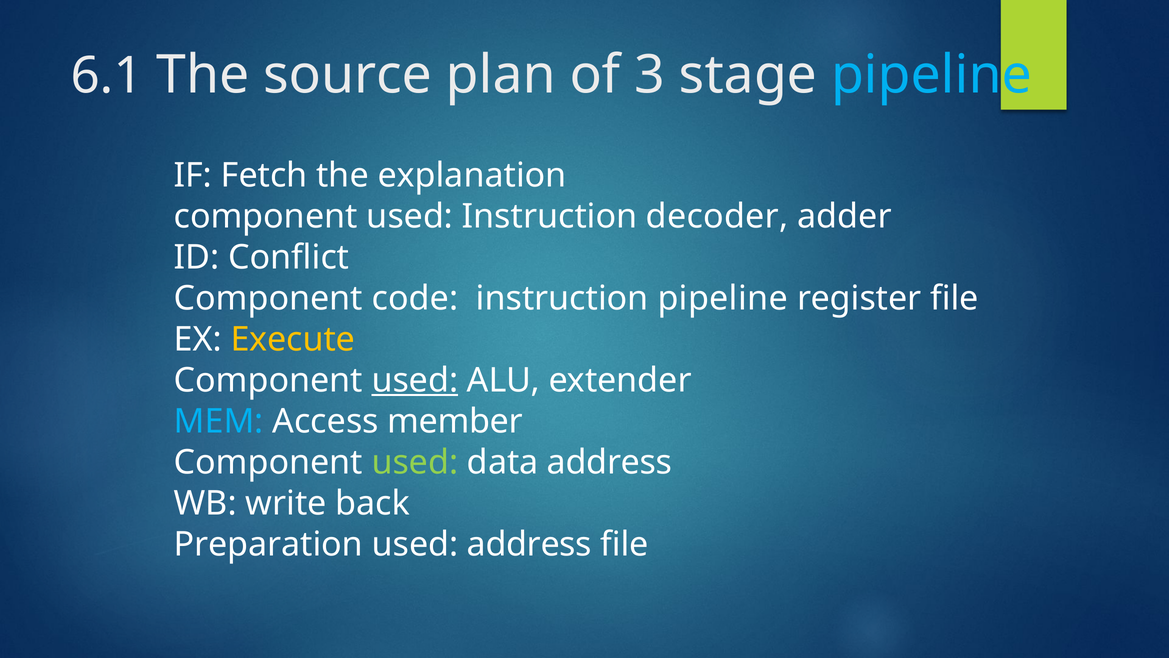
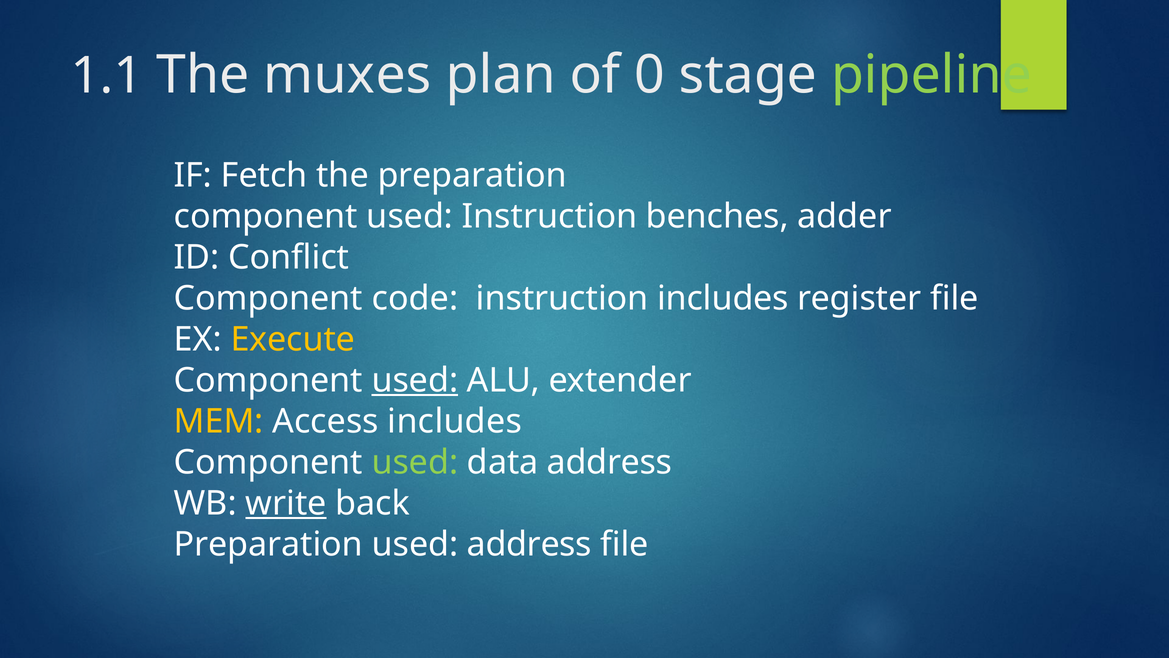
6.1: 6.1 -> 1.1
source: source -> muxes
3: 3 -> 0
pipeline at (931, 75) colour: light blue -> light green
the explanation: explanation -> preparation
decoder: decoder -> benches
instruction pipeline: pipeline -> includes
MEM colour: light blue -> yellow
Access member: member -> includes
write underline: none -> present
